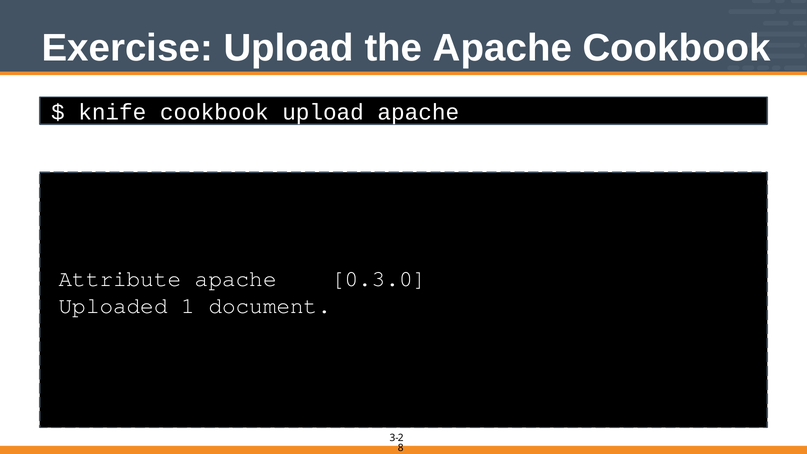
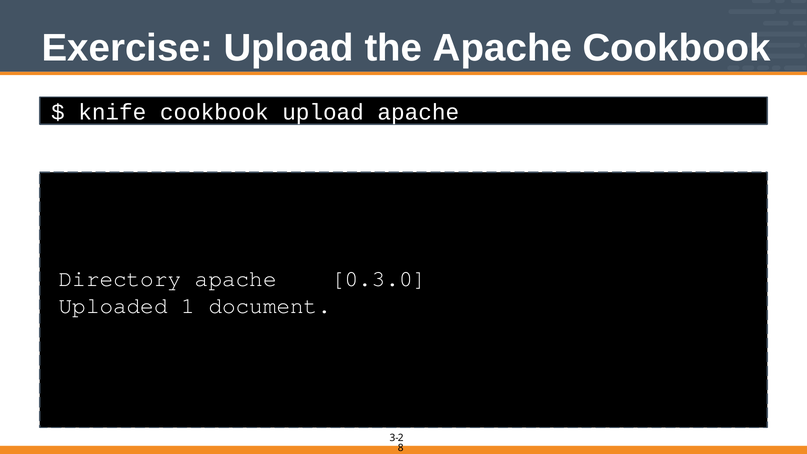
Attribute: Attribute -> Directory
